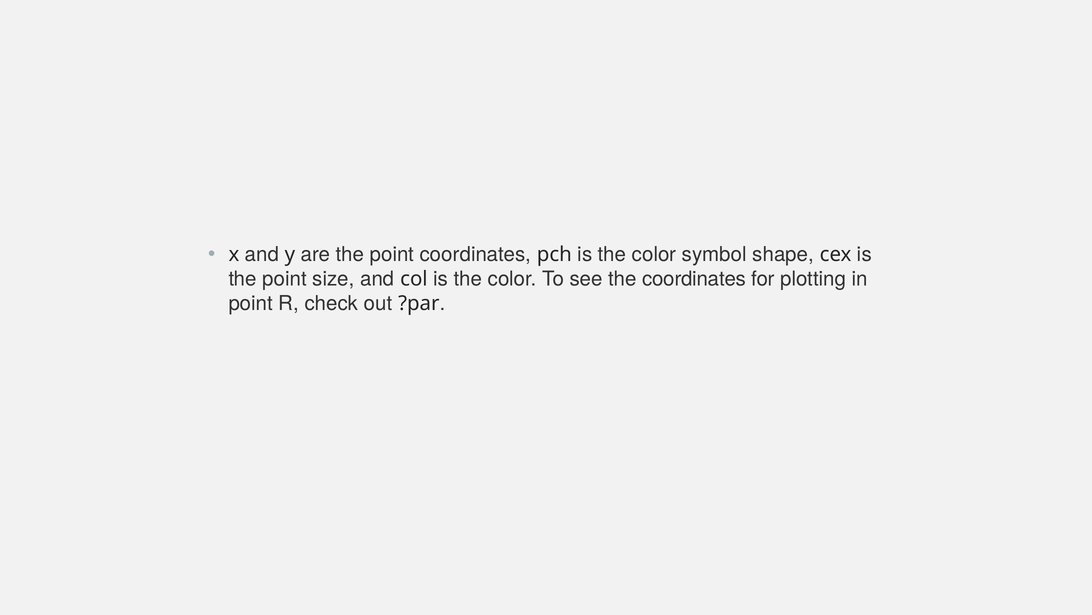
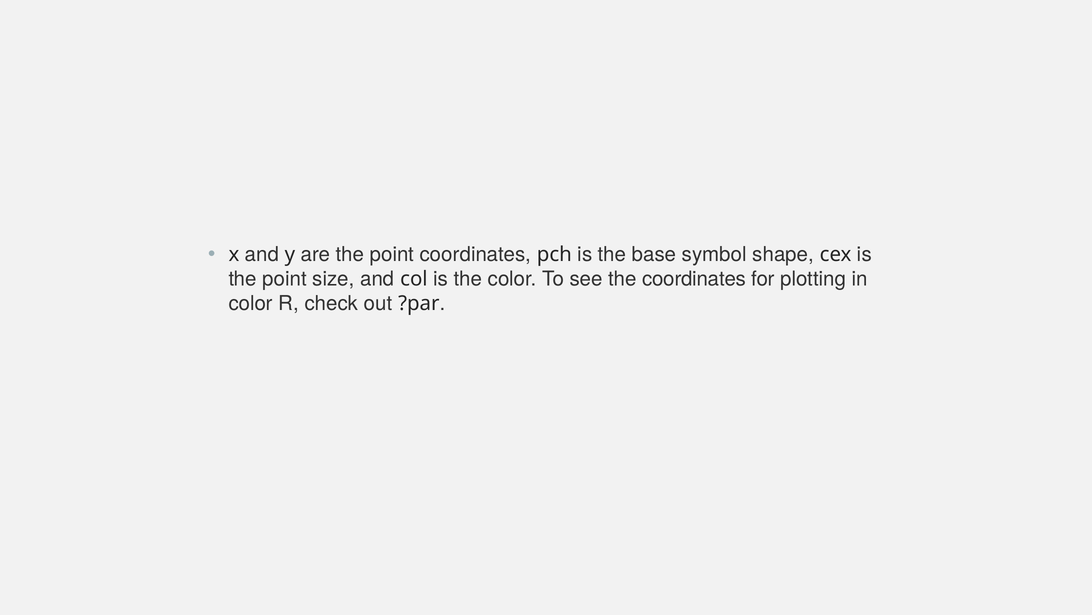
pch is the color: color -> base
point at (251, 303): point -> color
